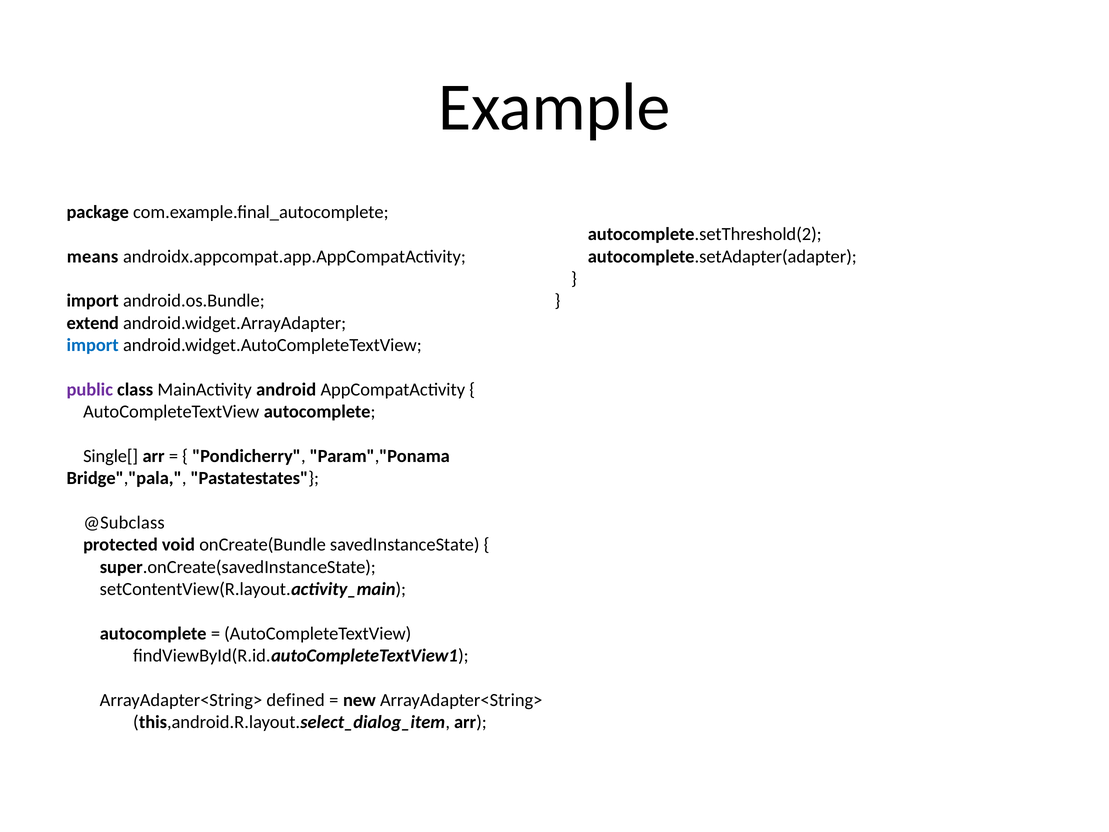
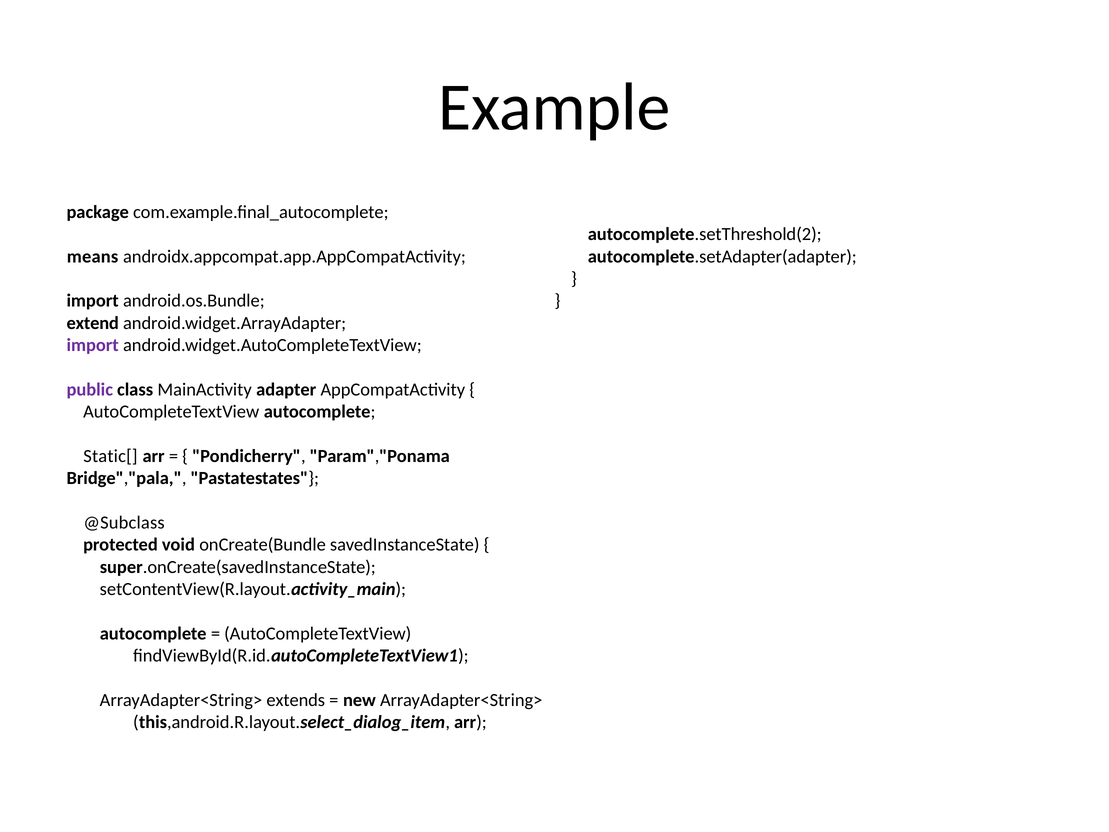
import at (93, 345) colour: blue -> purple
android: android -> adapter
Single[: Single[ -> Static[
defined: defined -> extends
